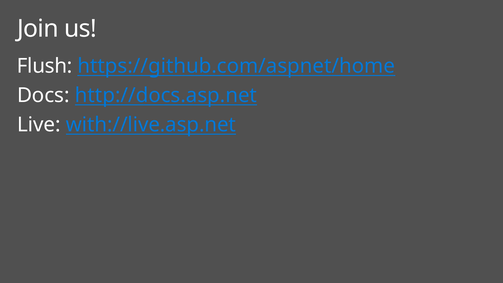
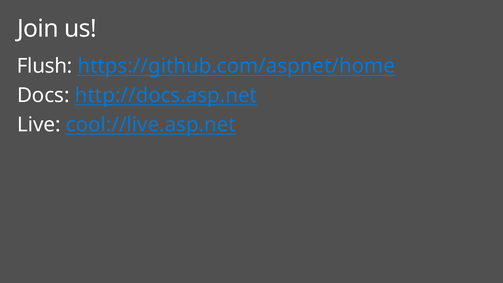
with://live.asp.net: with://live.asp.net -> cool://live.asp.net
